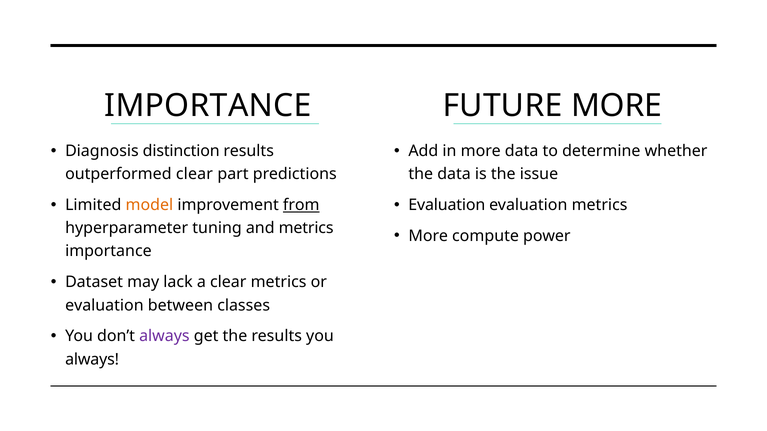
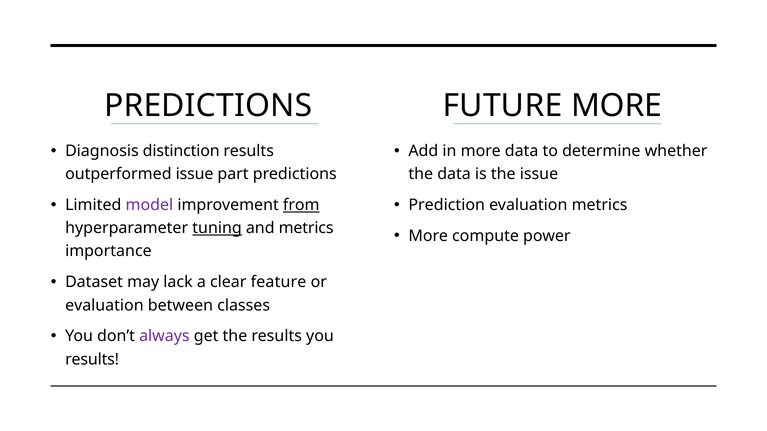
IMPORTANCE at (208, 106): IMPORTANCE -> PREDICTIONS
outperformed clear: clear -> issue
Evaluation at (447, 205): Evaluation -> Prediction
model colour: orange -> purple
tuning underline: none -> present
clear metrics: metrics -> feature
always at (92, 360): always -> results
